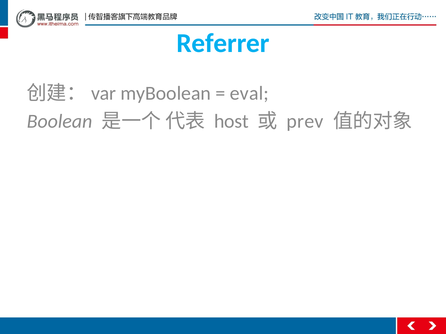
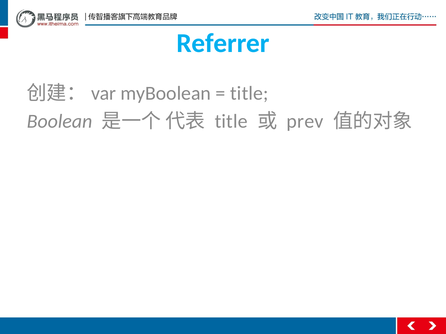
eval at (249, 94): eval -> title
host at (231, 121): host -> title
